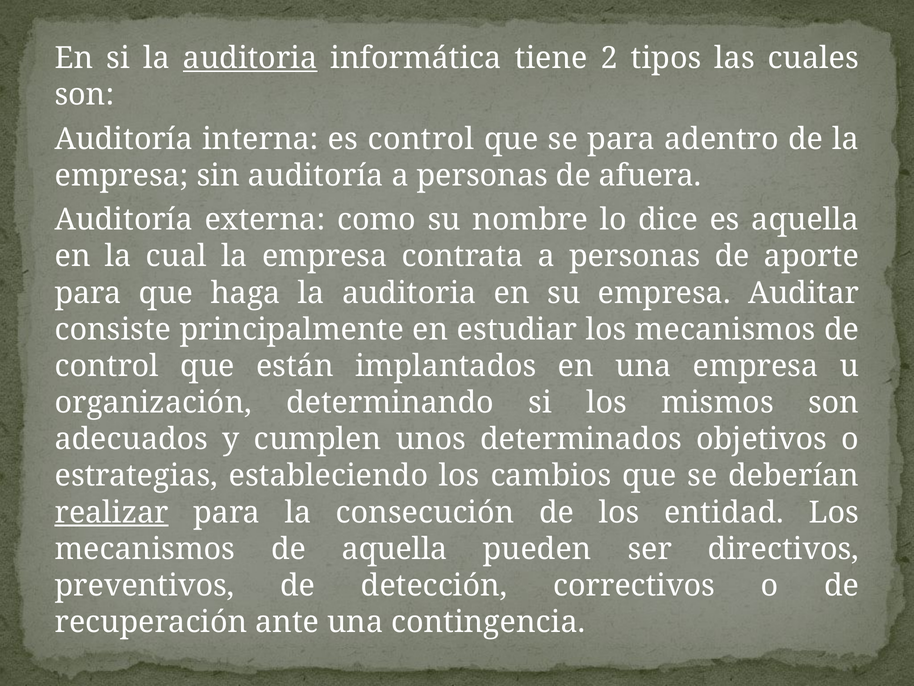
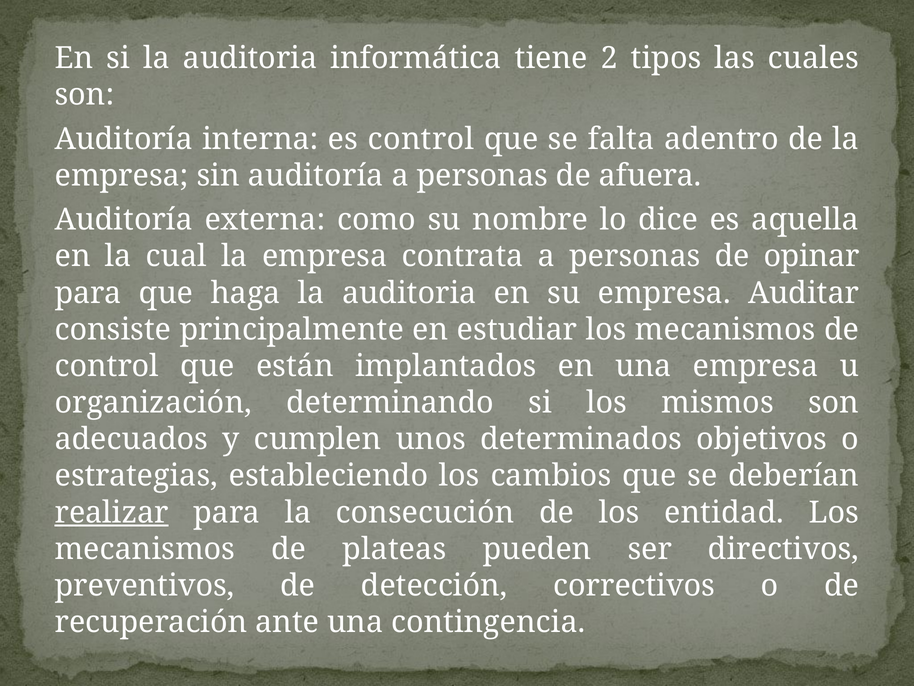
auditoria at (250, 58) underline: present -> none
se para: para -> falta
aporte: aporte -> opinar
de aquella: aquella -> plateas
